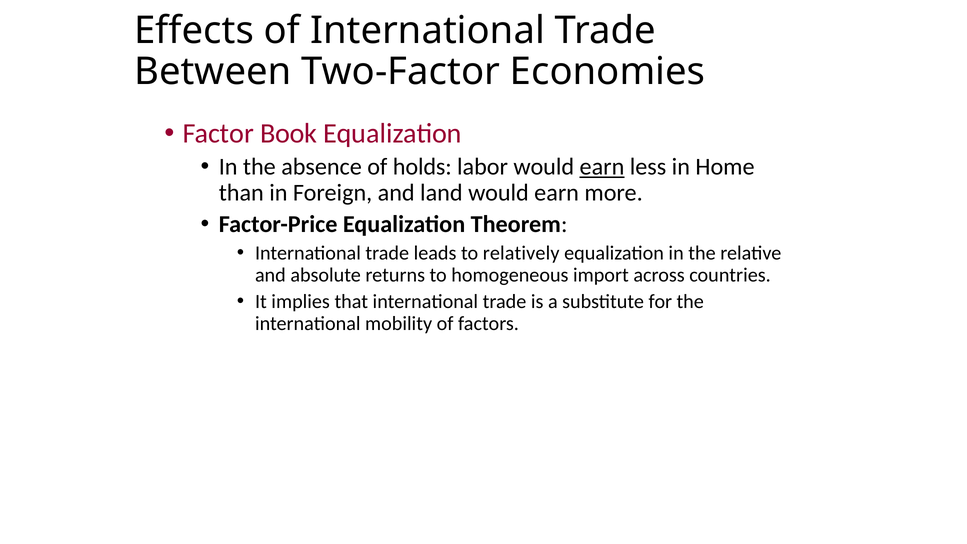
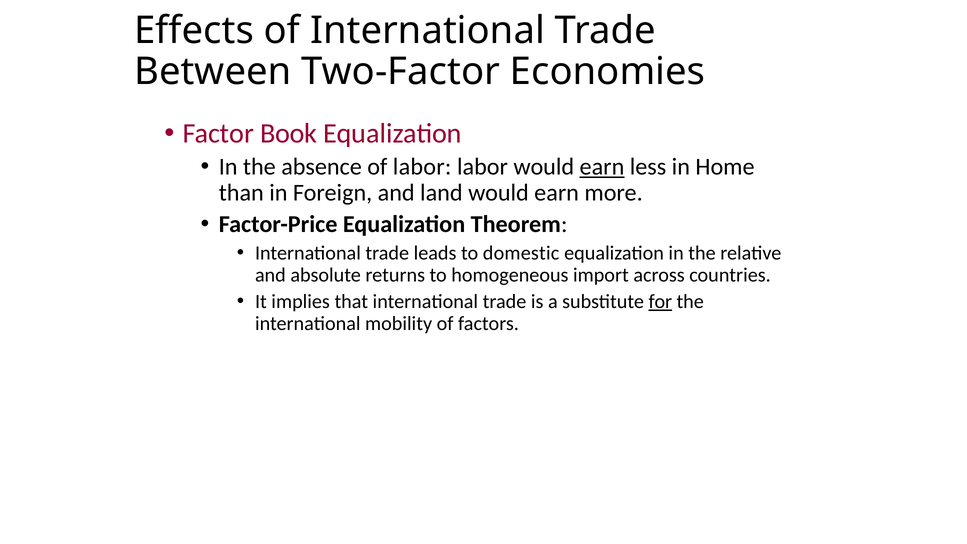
of holds: holds -> labor
relatively: relatively -> domestic
for underline: none -> present
